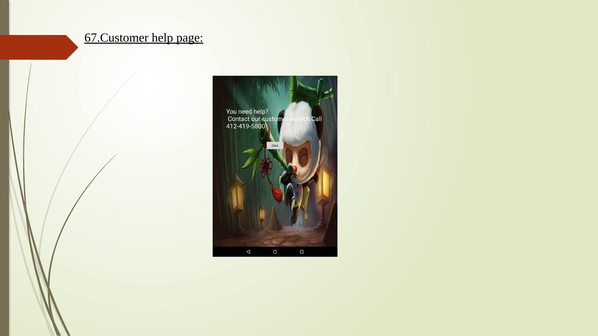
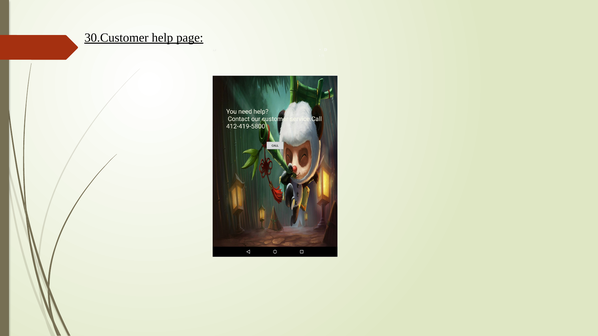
67.Customer: 67.Customer -> 30.Customer
